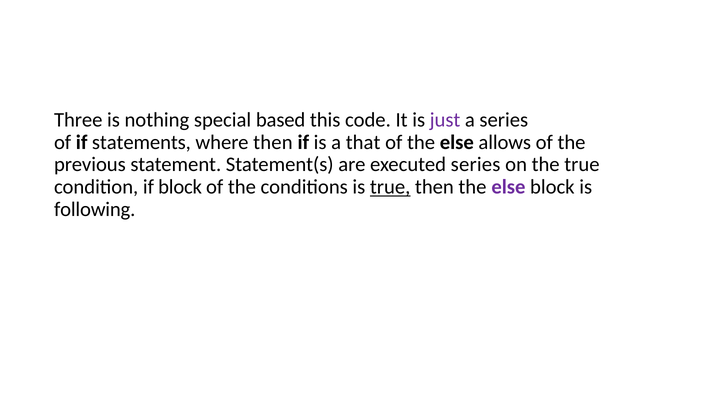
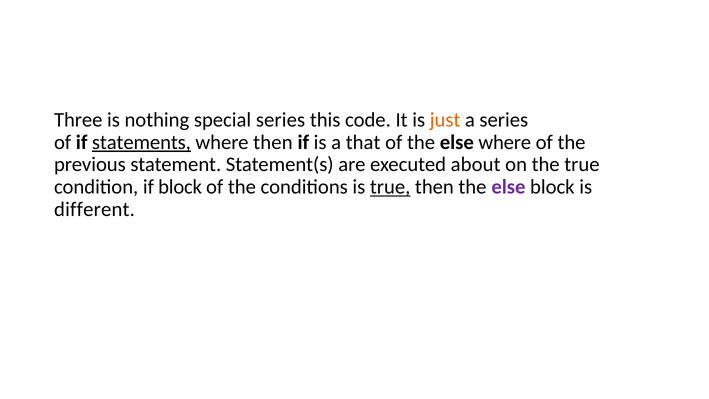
special based: based -> series
just colour: purple -> orange
statements underline: none -> present
else allows: allows -> where
executed series: series -> about
following: following -> different
